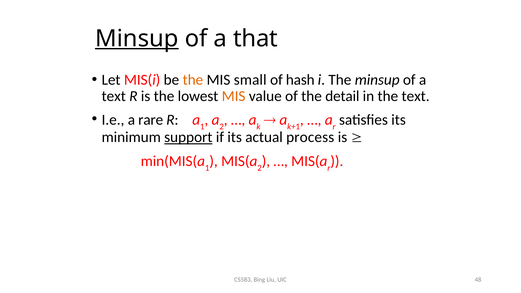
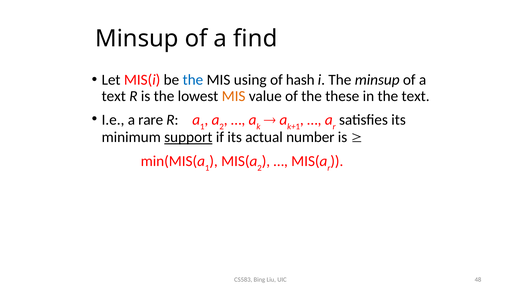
Minsup at (137, 39) underline: present -> none
that: that -> find
the at (193, 80) colour: orange -> blue
small: small -> using
detail: detail -> these
process: process -> number
